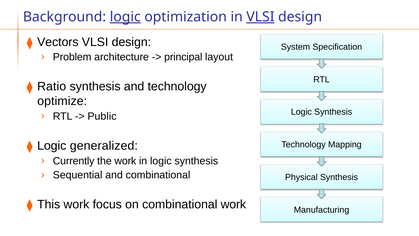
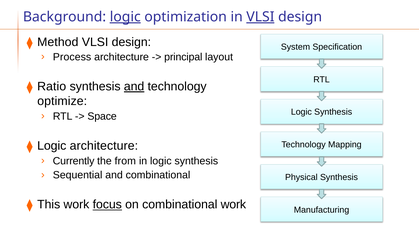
Vectors: Vectors -> Method
Problem: Problem -> Process
and at (134, 86) underline: none -> present
Public: Public -> Space
Logic generalized: generalized -> architecture
the work: work -> from
focus underline: none -> present
